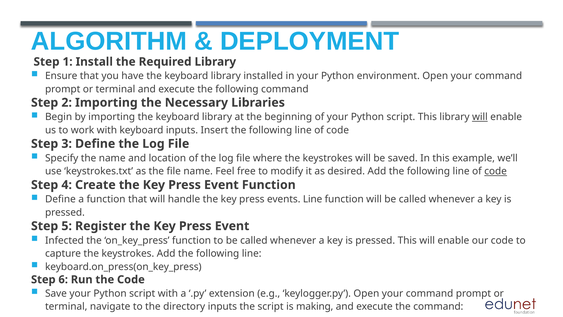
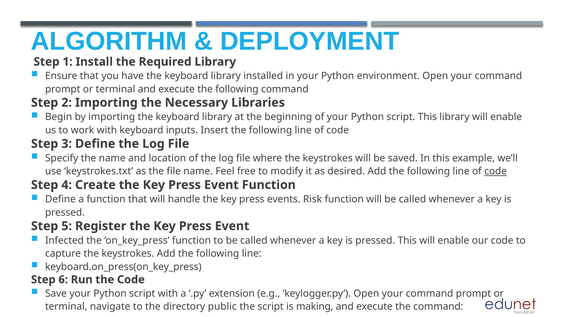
will at (480, 117) underline: present -> none
events Line: Line -> Risk
directory inputs: inputs -> public
